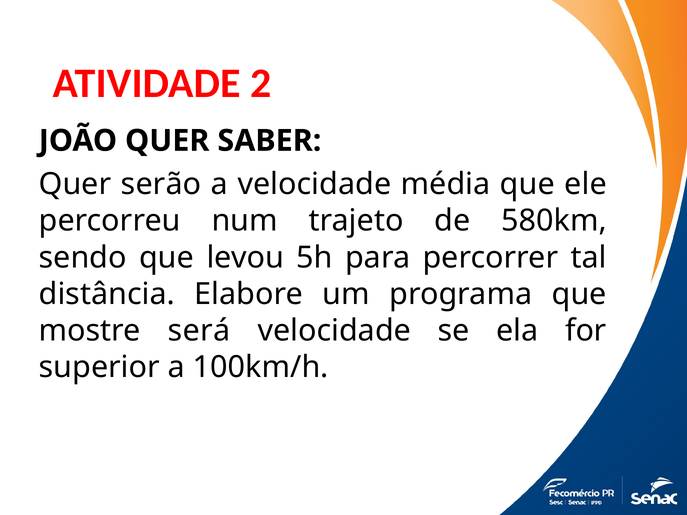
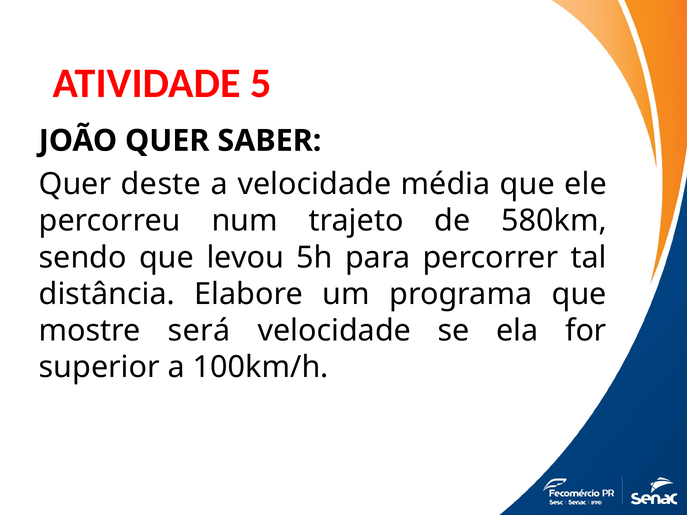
2: 2 -> 5
serão: serão -> deste
